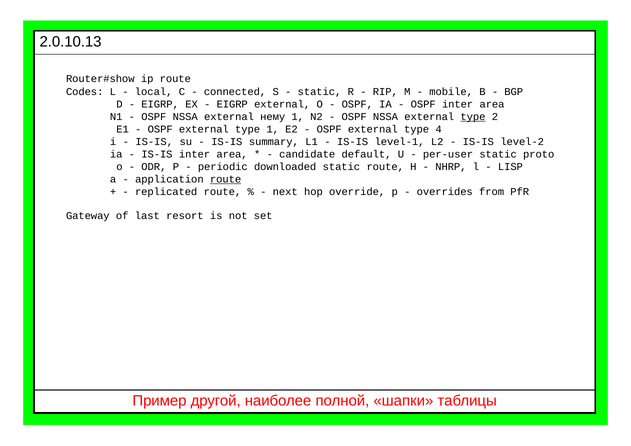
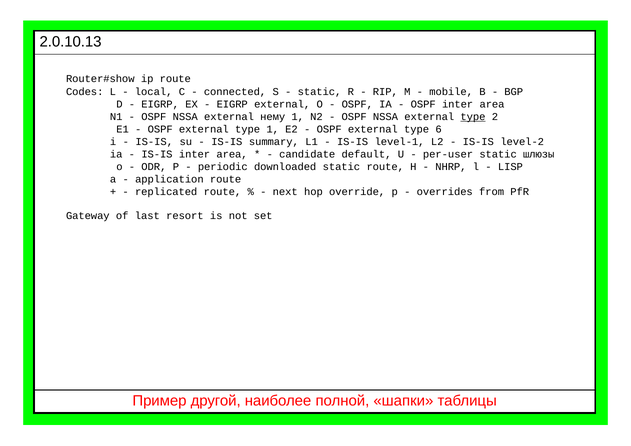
4: 4 -> 6
proto: proto -> шлюзы
route at (226, 179) underline: present -> none
